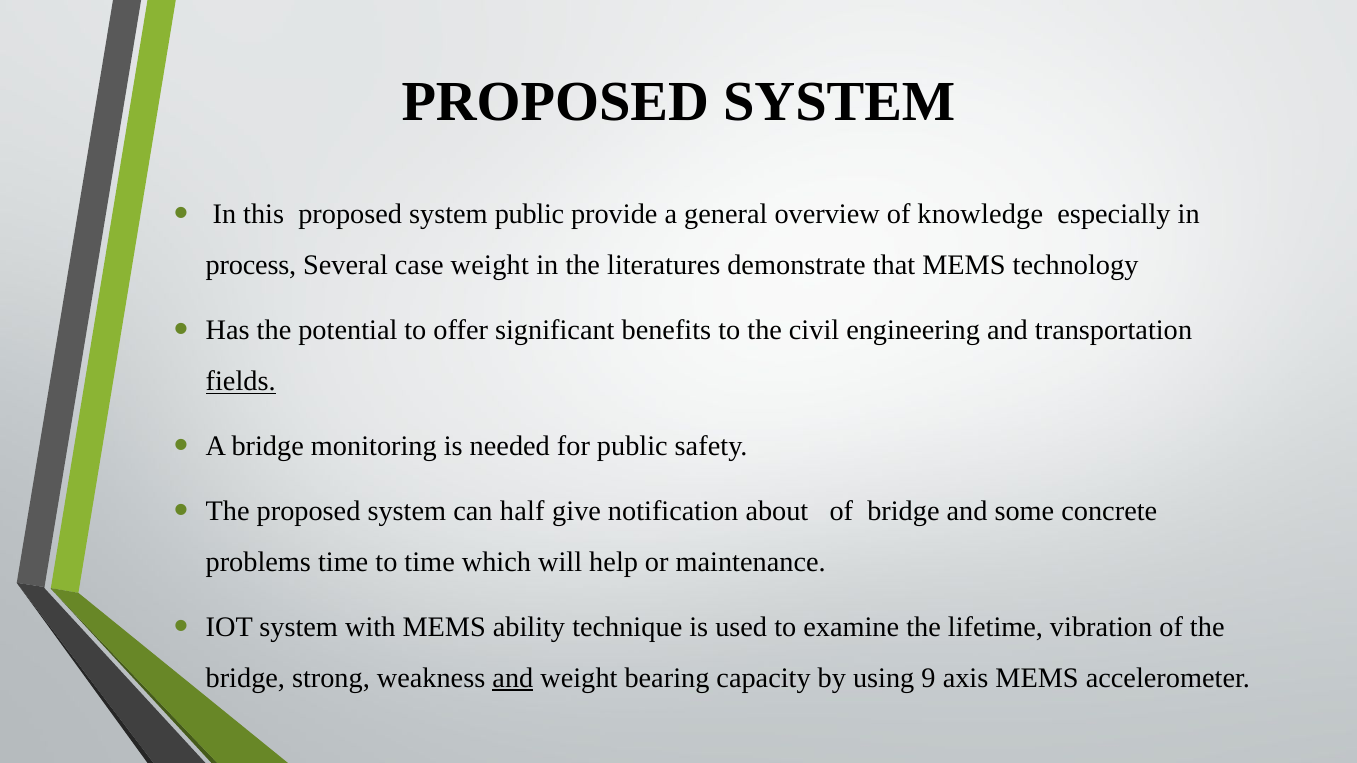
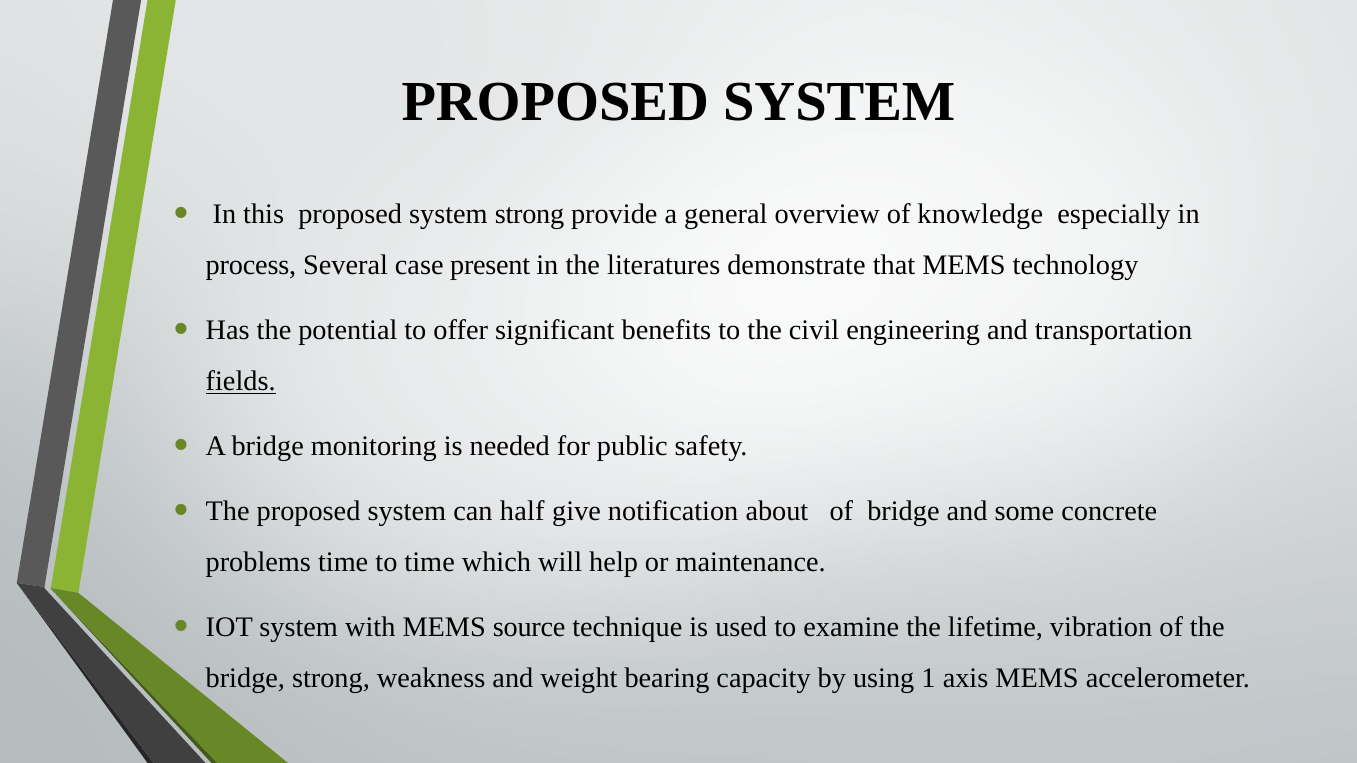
system public: public -> strong
case weight: weight -> present
ability: ability -> source
and at (513, 678) underline: present -> none
9: 9 -> 1
